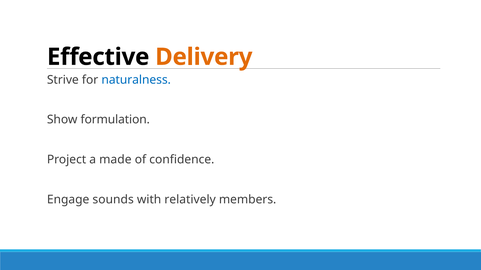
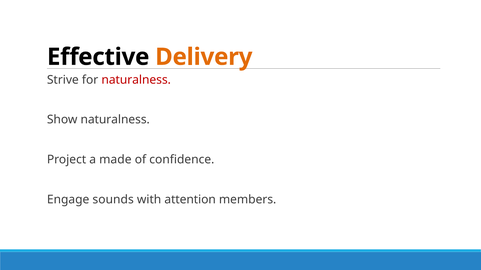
naturalness at (136, 80) colour: blue -> red
Show formulation: formulation -> naturalness
relatively: relatively -> attention
